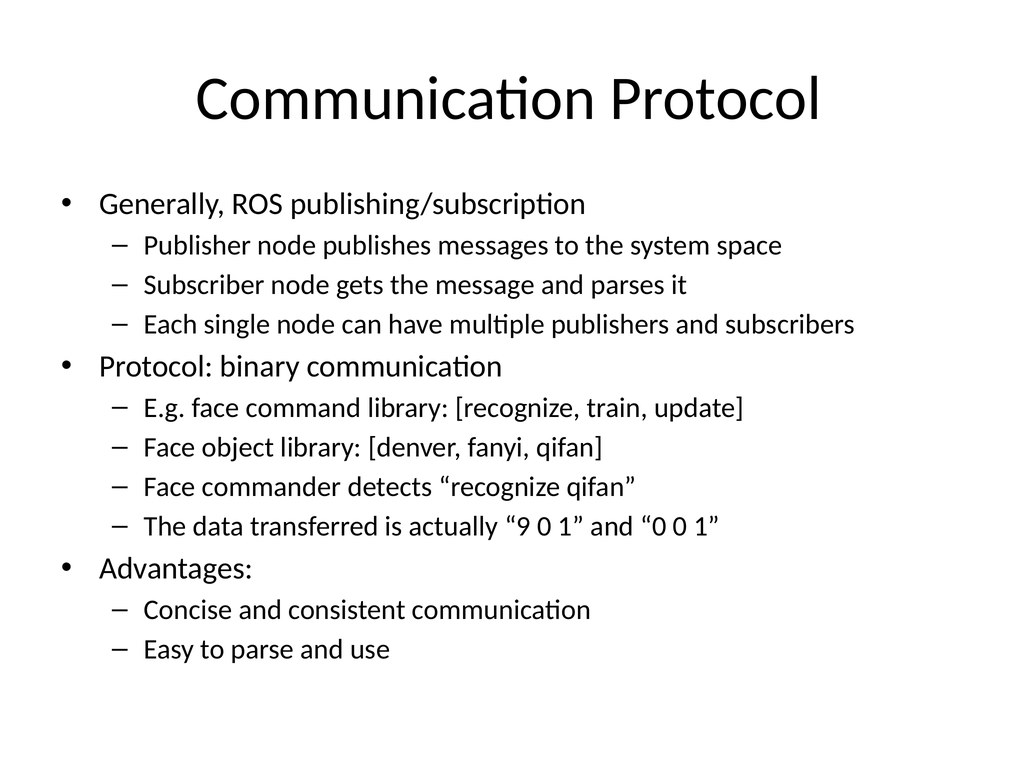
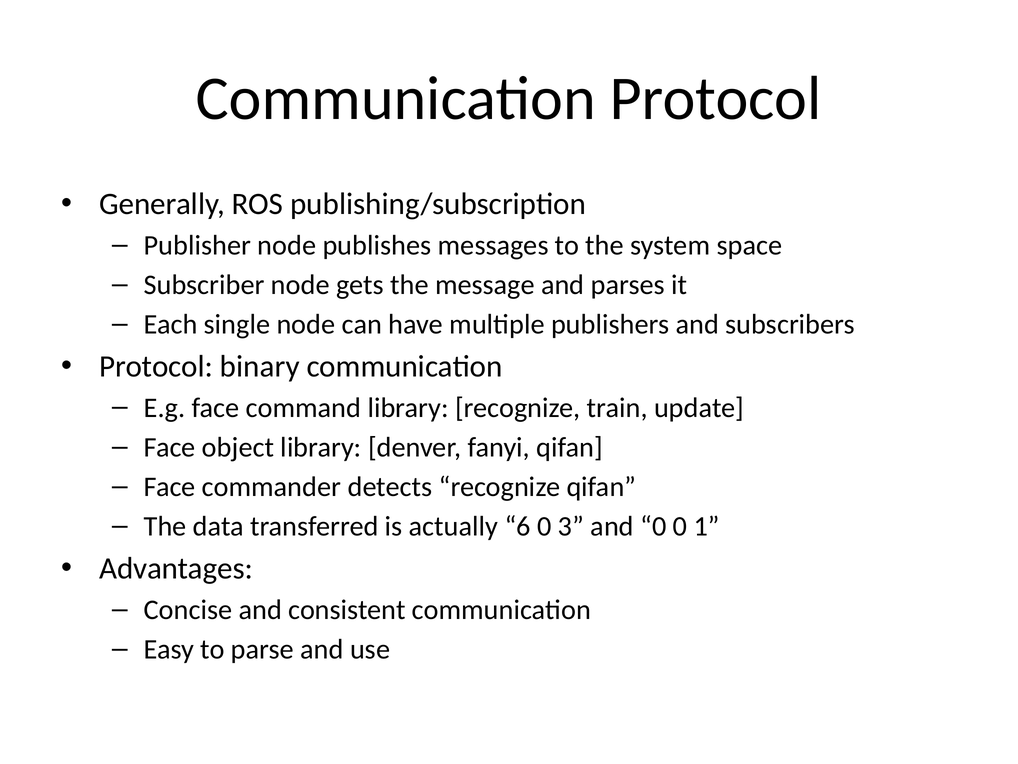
9: 9 -> 6
1 at (571, 526): 1 -> 3
